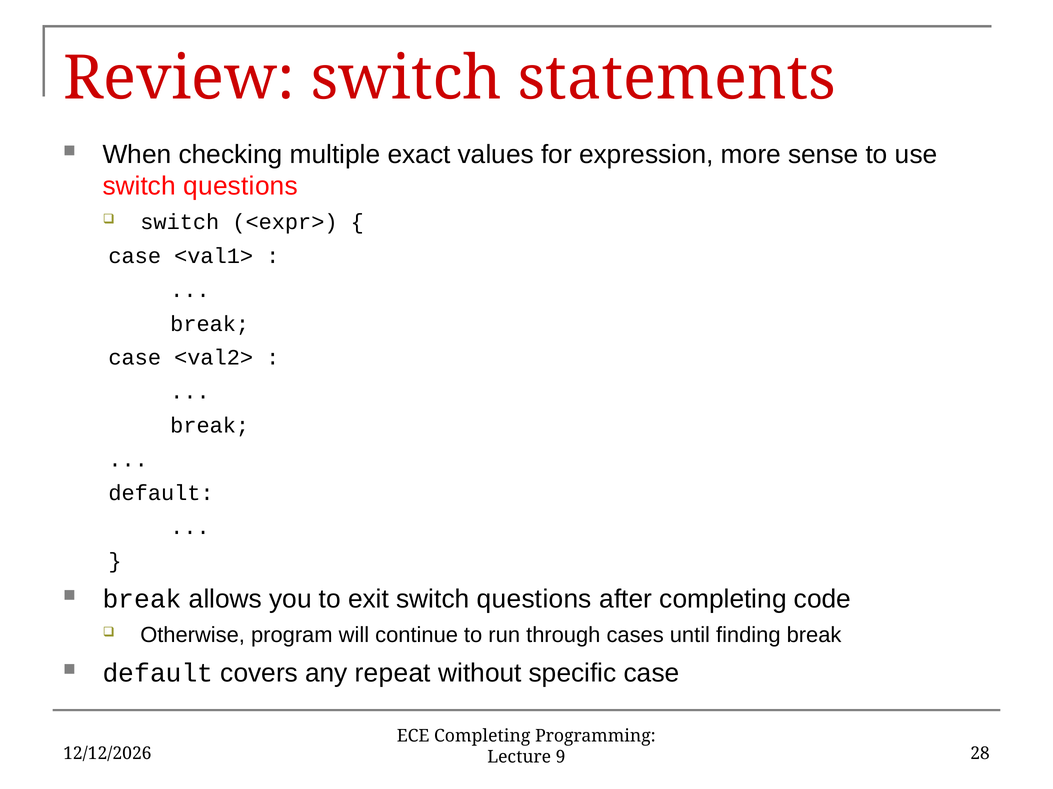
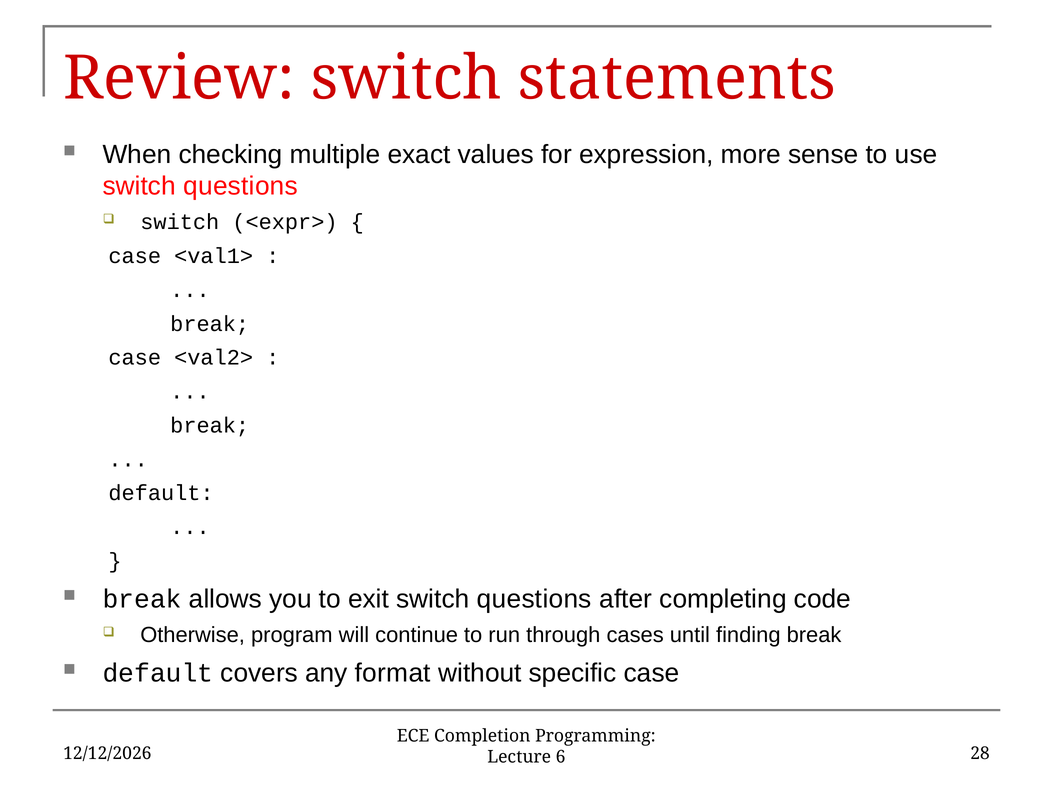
repeat: repeat -> format
ECE Completing: Completing -> Completion
9: 9 -> 6
